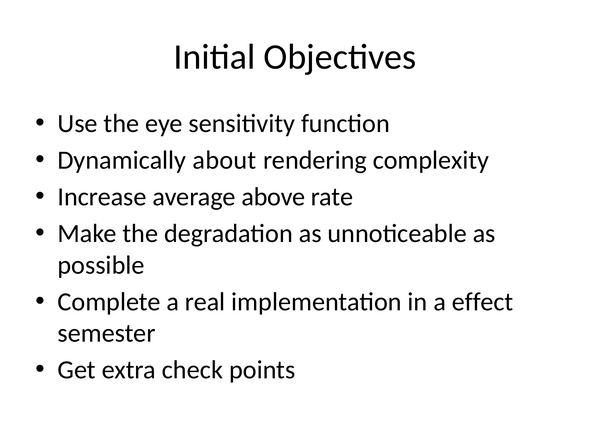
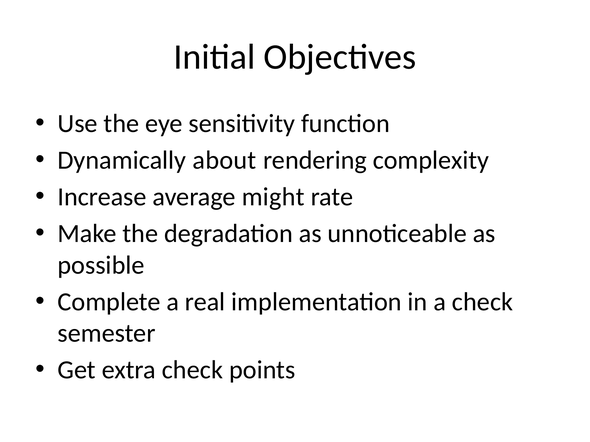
above: above -> might
a effect: effect -> check
